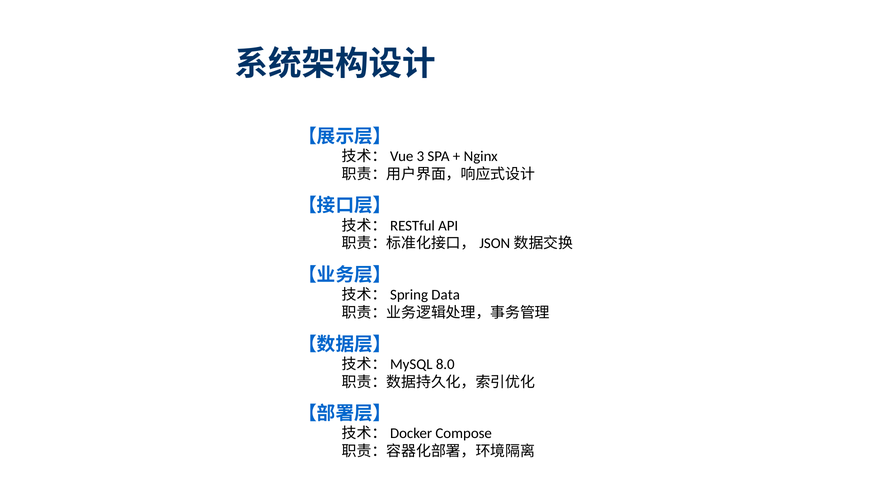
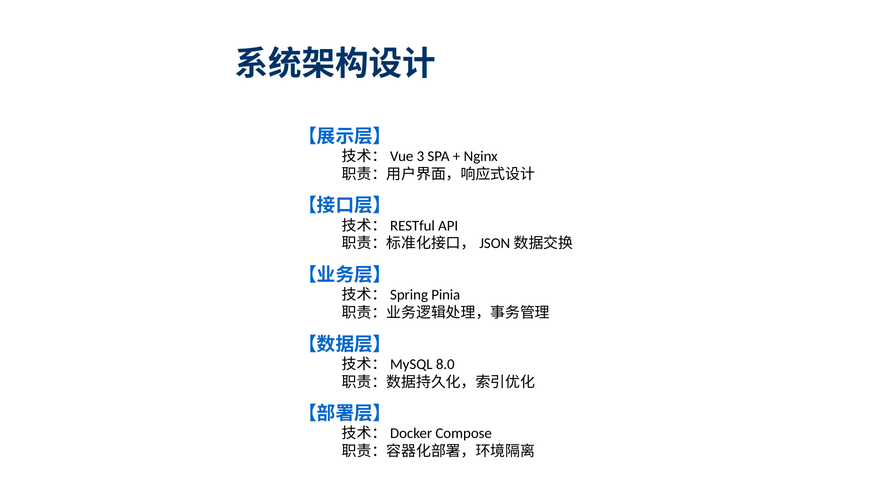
Data: Data -> Pinia
